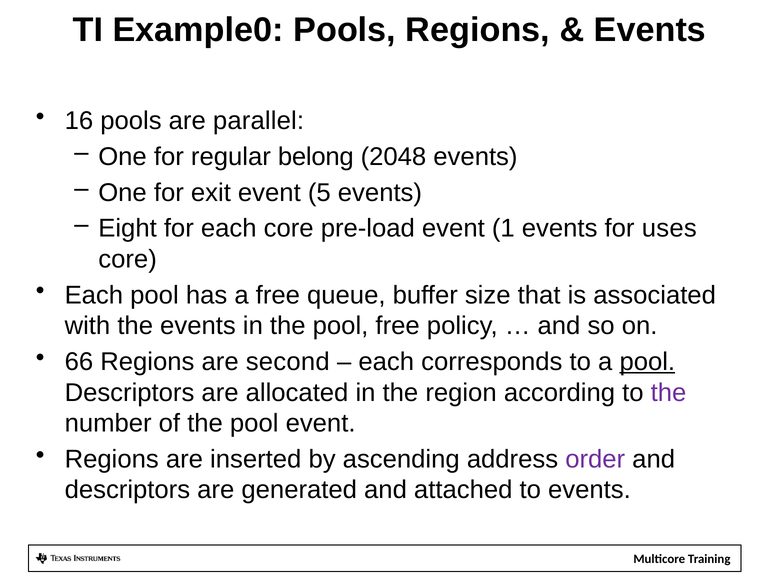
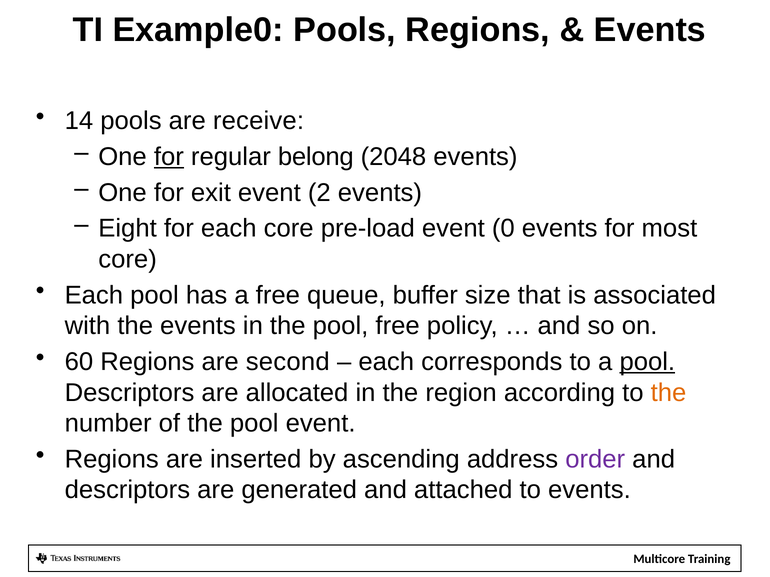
16: 16 -> 14
parallel: parallel -> receive
for at (169, 157) underline: none -> present
5: 5 -> 2
1: 1 -> 0
uses: uses -> most
66: 66 -> 60
the at (669, 393) colour: purple -> orange
